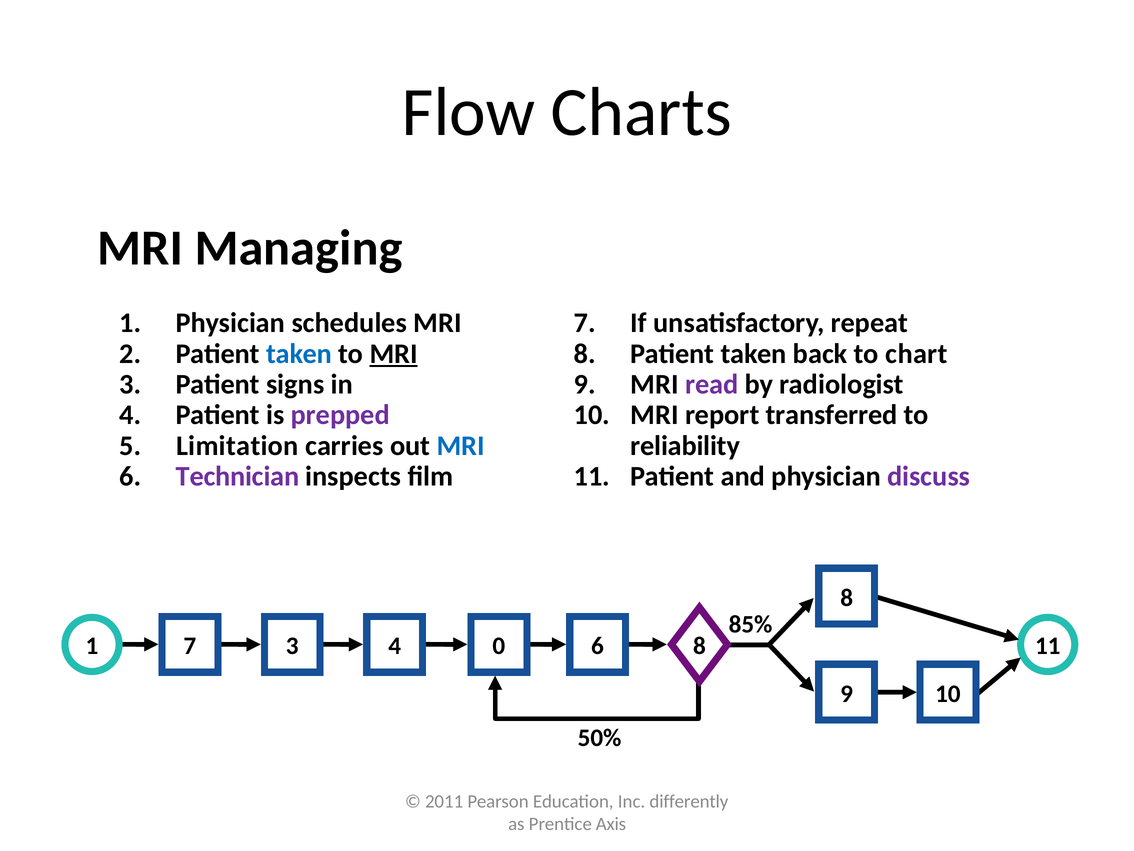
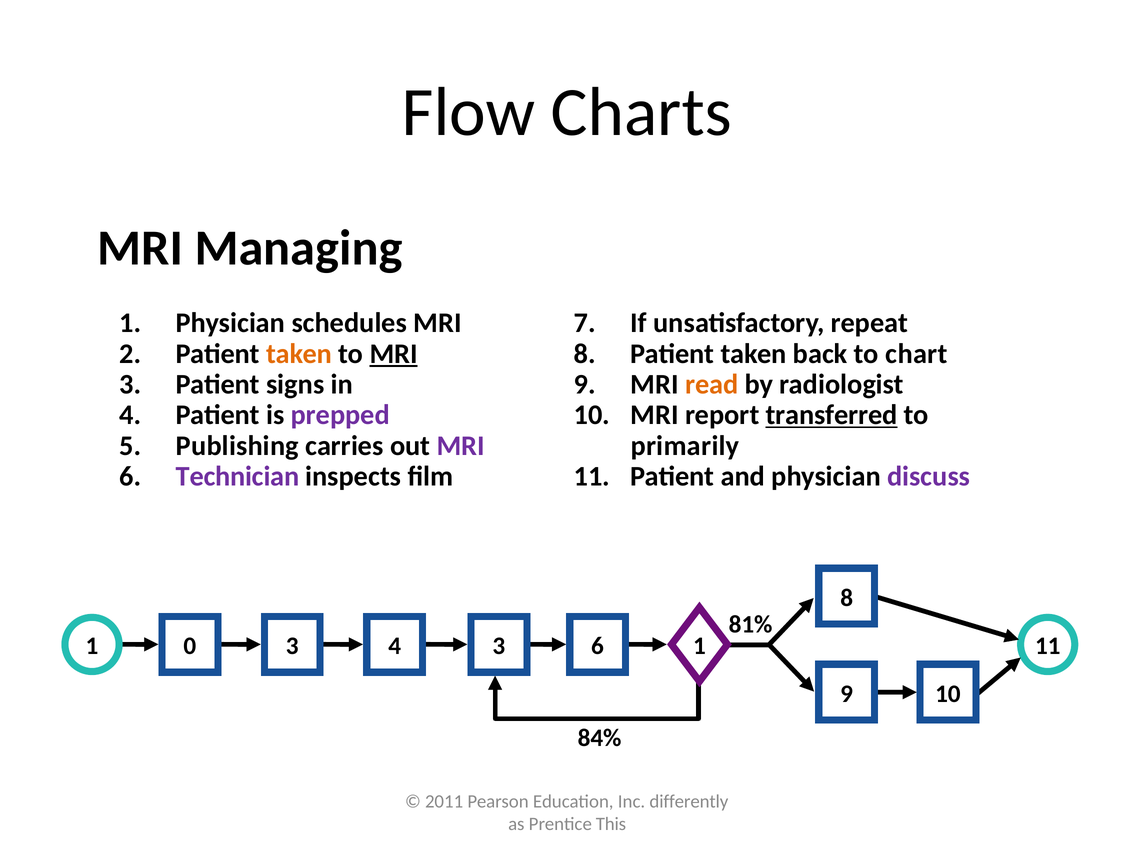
taken at (299, 354) colour: blue -> orange
read colour: purple -> orange
transferred underline: none -> present
Limitation: Limitation -> Publishing
MRI at (461, 445) colour: blue -> purple
reliability: reliability -> primarily
85%: 85% -> 81%
1 7: 7 -> 0
4 0: 0 -> 3
6 8: 8 -> 1
50%: 50% -> 84%
Axis: Axis -> This
